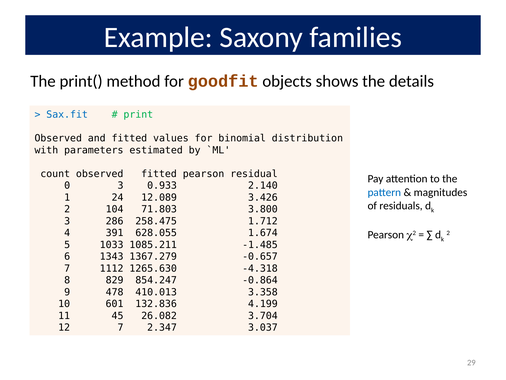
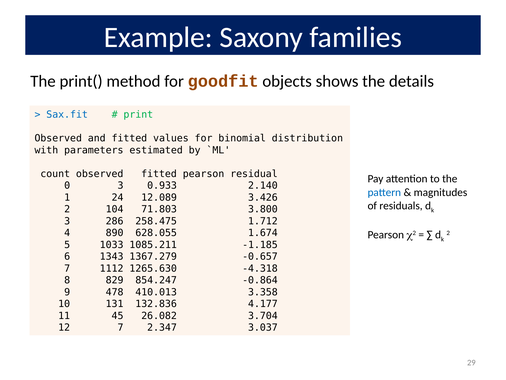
391: 391 -> 890
-1.485: -1.485 -> -1.185
601: 601 -> 131
4.199: 4.199 -> 4.177
